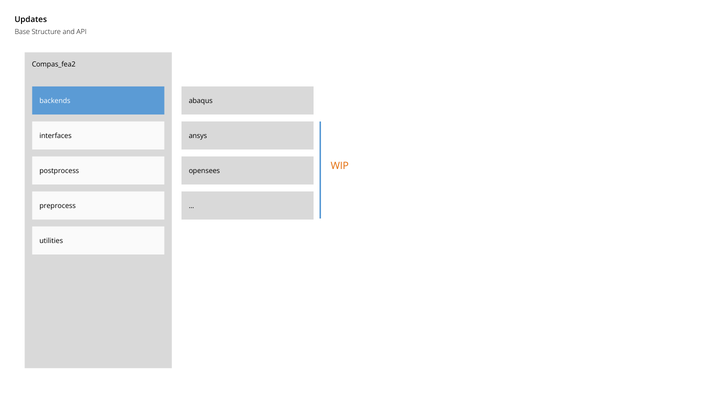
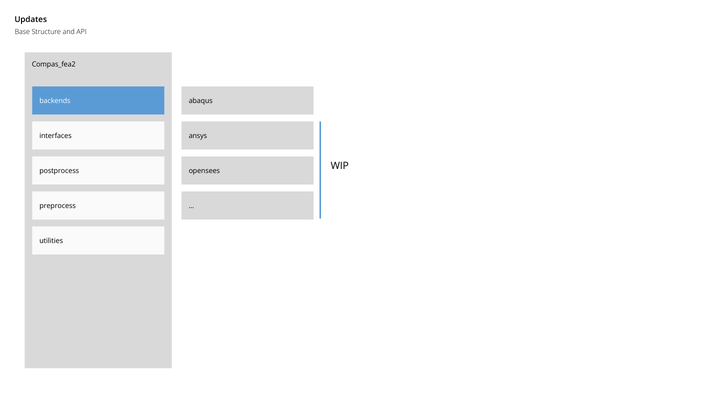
WIP colour: orange -> black
